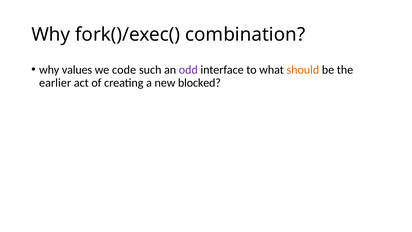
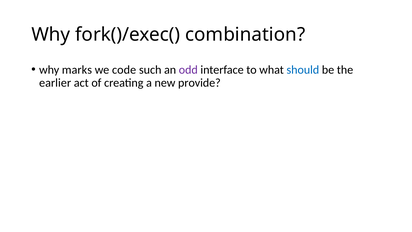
values: values -> marks
should colour: orange -> blue
blocked: blocked -> provide
